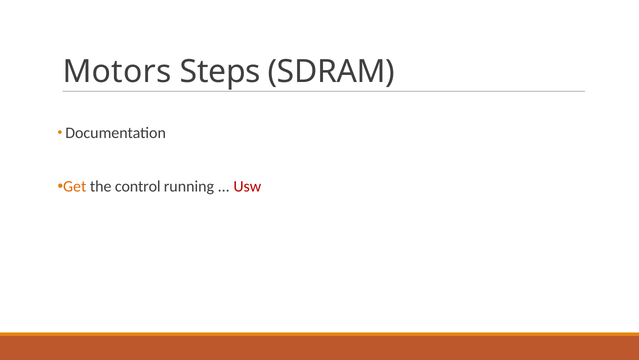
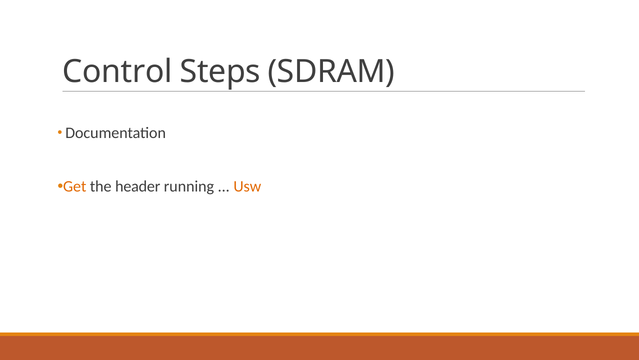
Motors: Motors -> Control
control: control -> header
Usw colour: red -> orange
